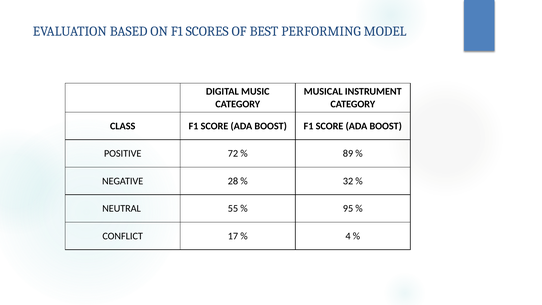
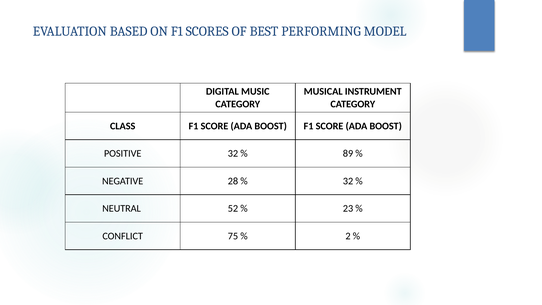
POSITIVE 72: 72 -> 32
55: 55 -> 52
95: 95 -> 23
17: 17 -> 75
4: 4 -> 2
